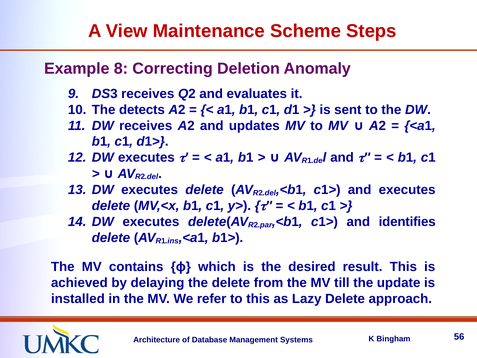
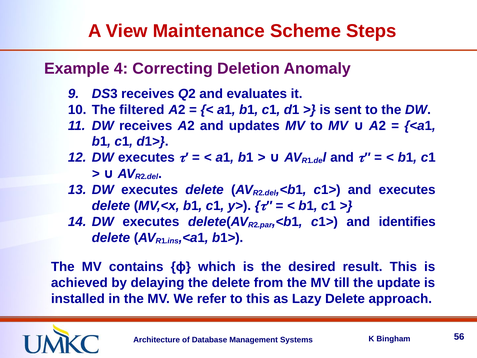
8: 8 -> 4
detects: detects -> filtered
